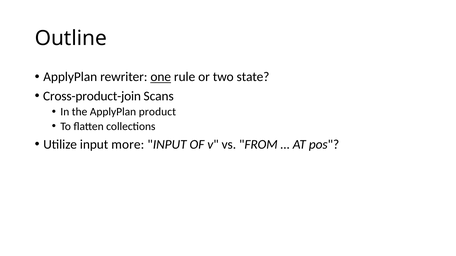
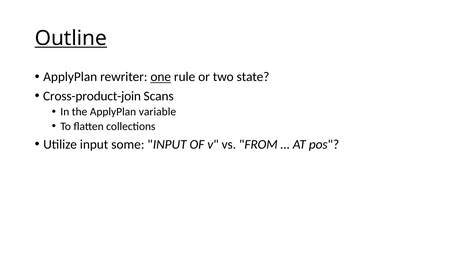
Outline underline: none -> present
product: product -> variable
more: more -> some
